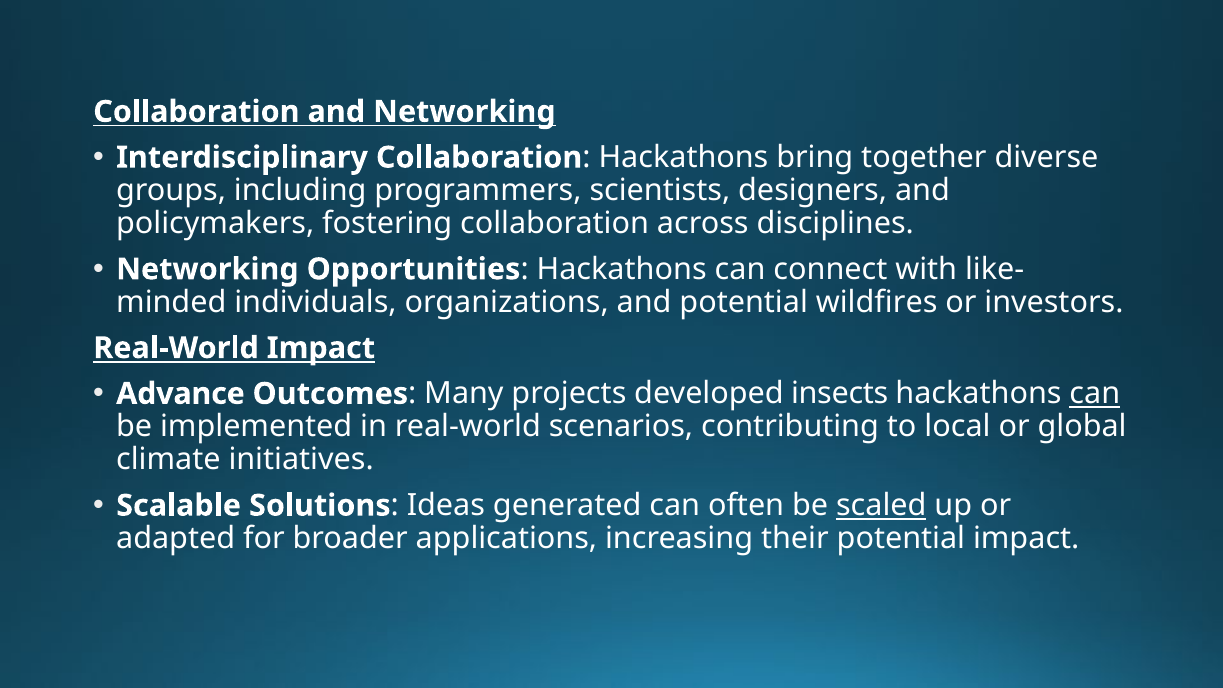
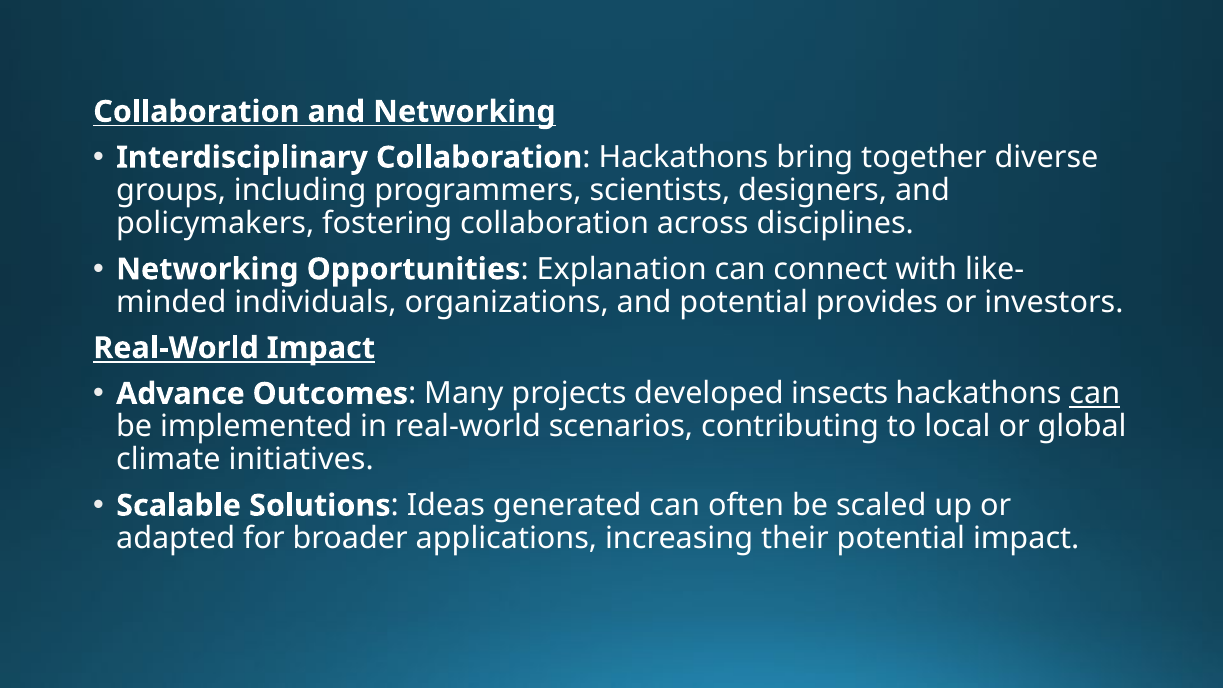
Hackathons at (622, 269): Hackathons -> Explanation
wildfires: wildfires -> provides
scaled underline: present -> none
